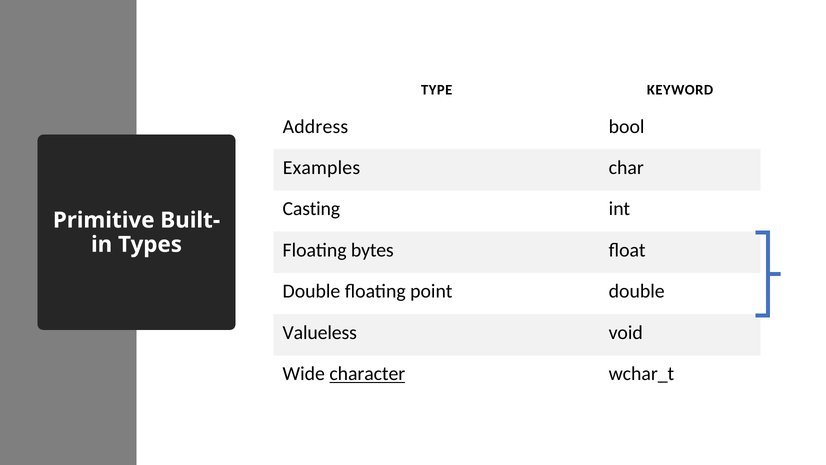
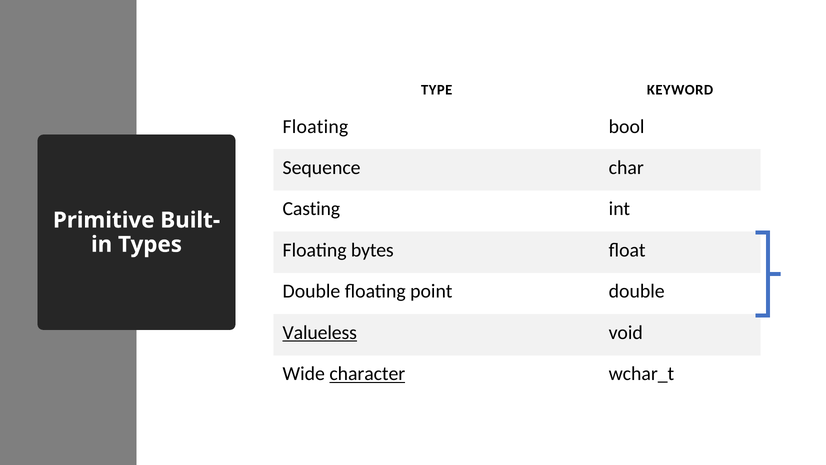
Address at (315, 126): Address -> Floating
Examples: Examples -> Sequence
Valueless underline: none -> present
